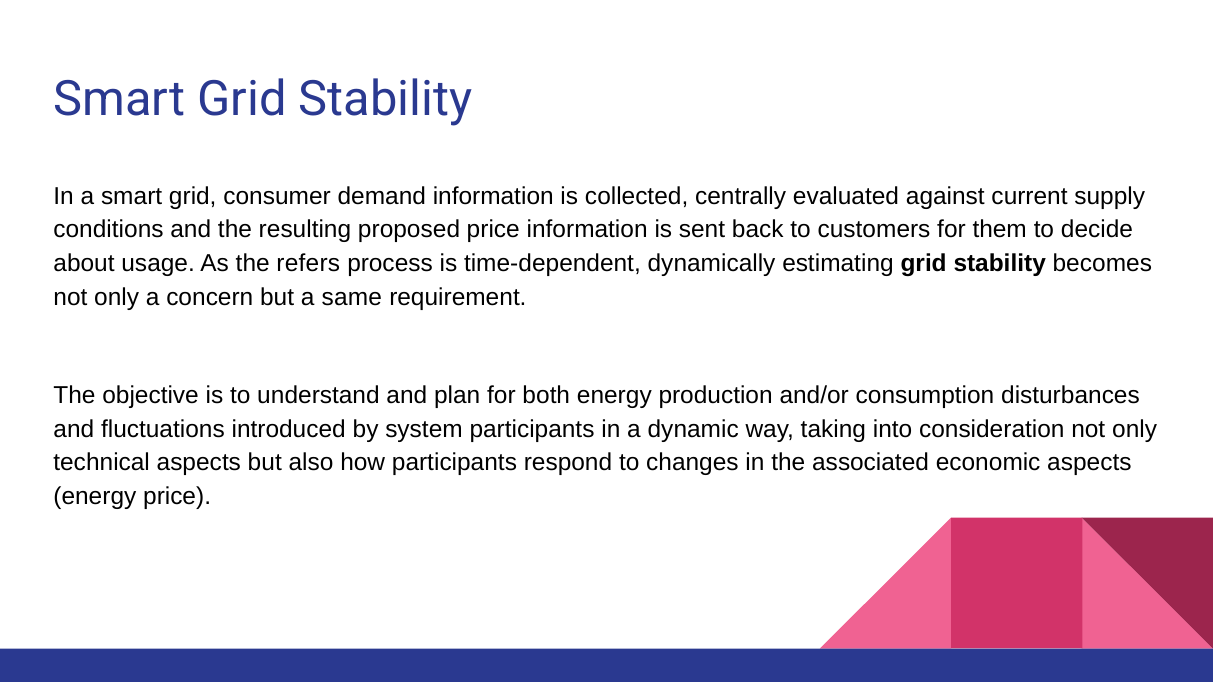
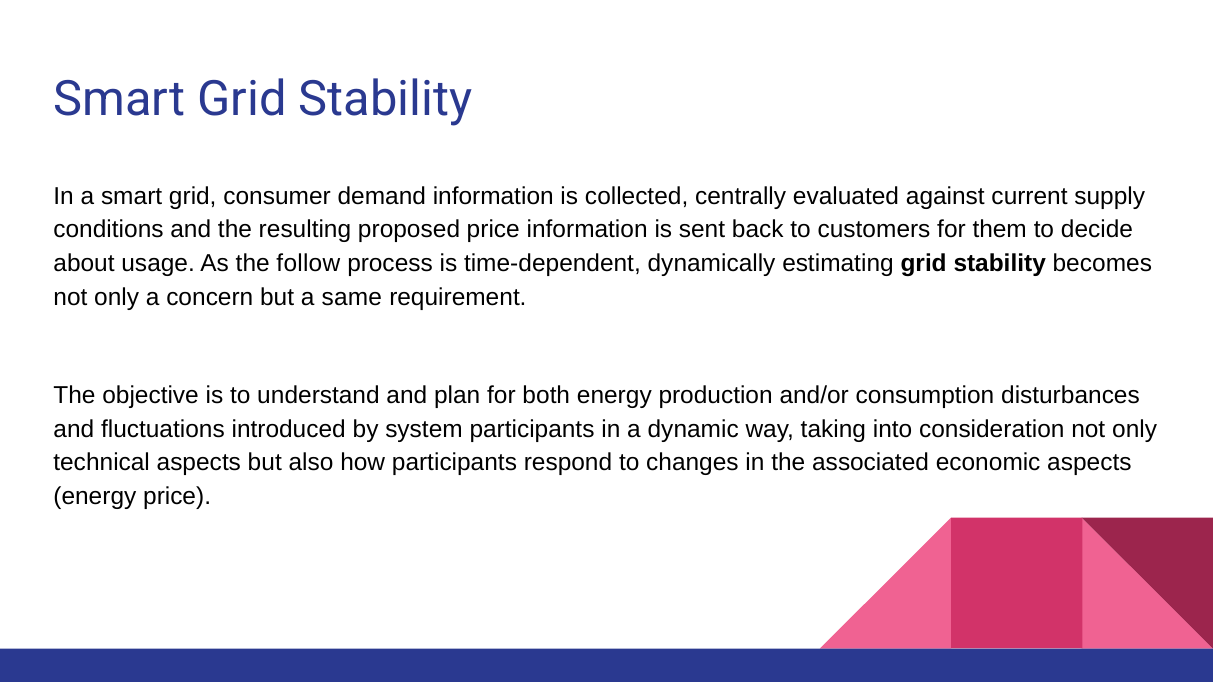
refers: refers -> follow
